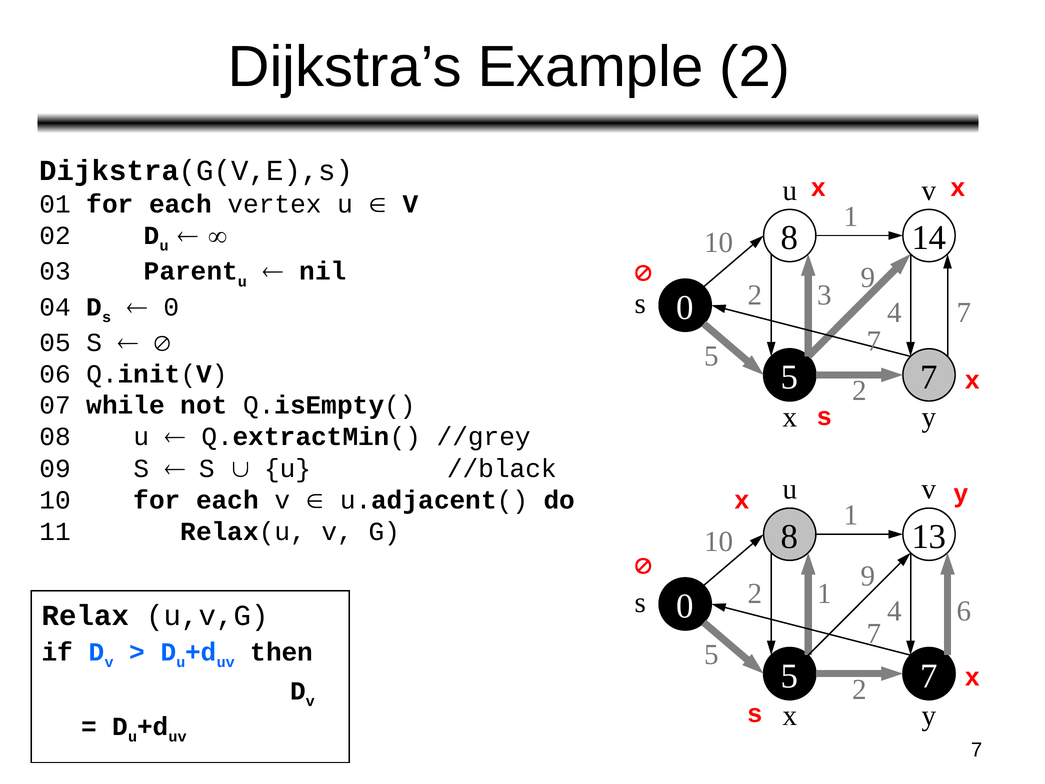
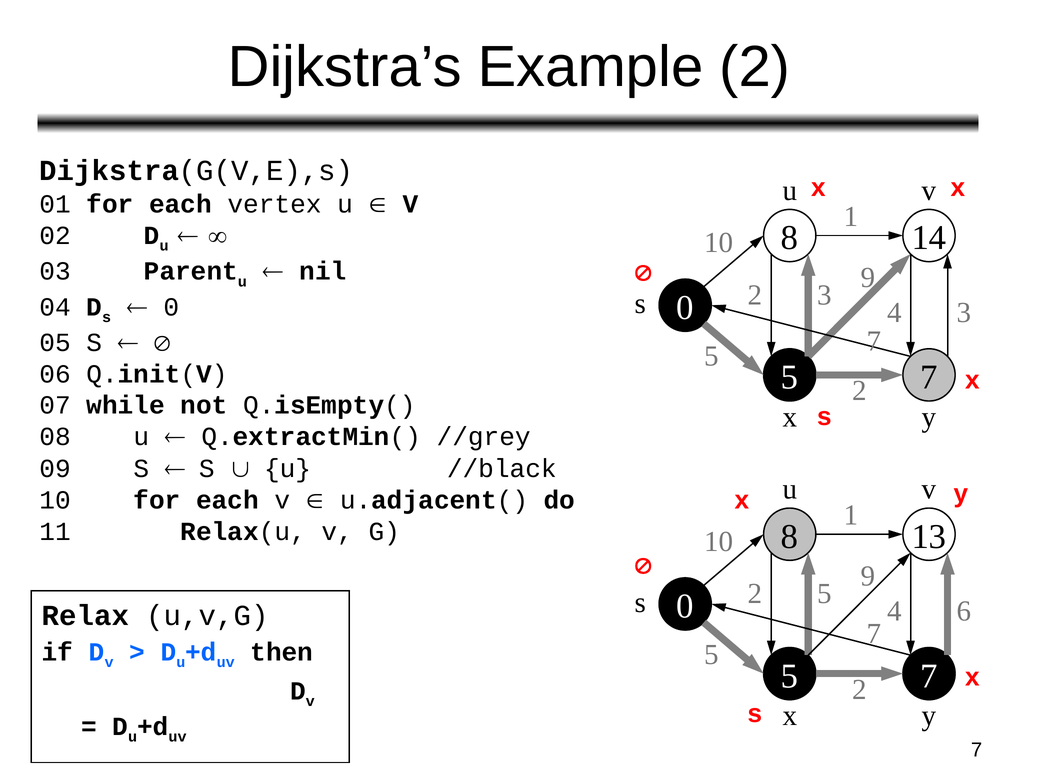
4 7: 7 -> 3
2 1: 1 -> 5
